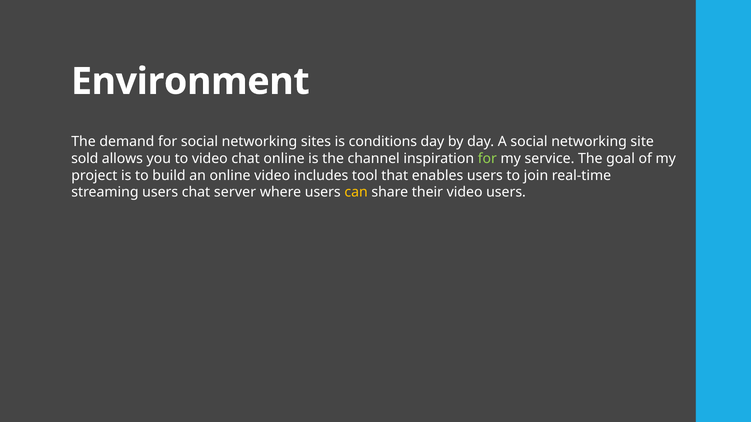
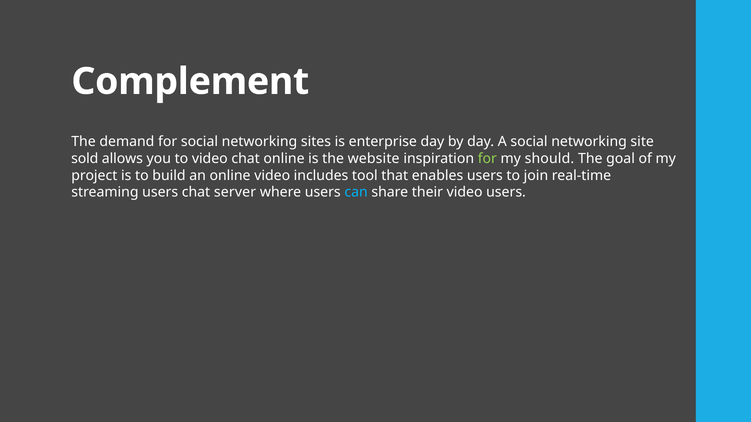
Environment: Environment -> Complement
conditions: conditions -> enterprise
channel: channel -> website
service: service -> should
can colour: yellow -> light blue
